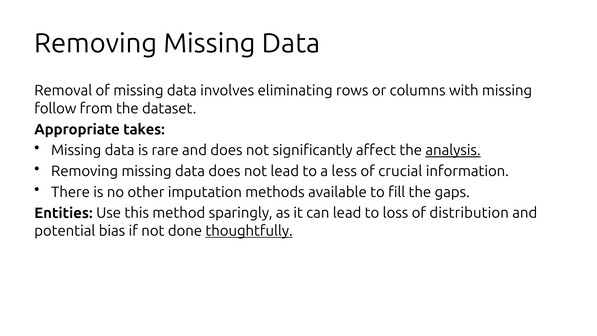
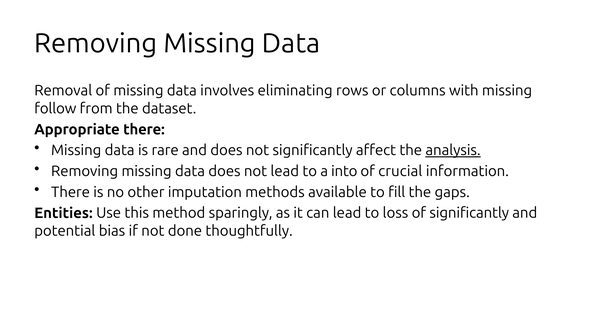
Appropriate takes: takes -> there
less: less -> into
of distribution: distribution -> significantly
thoughtfully underline: present -> none
